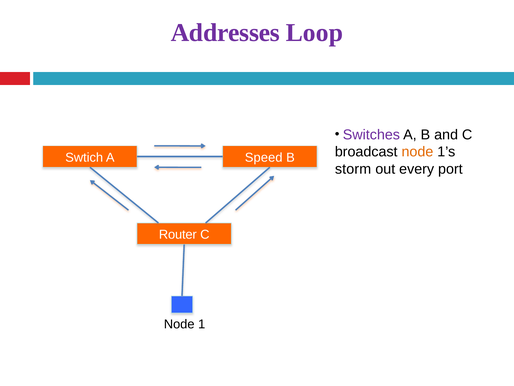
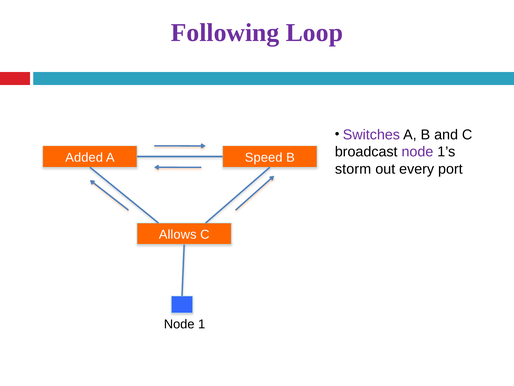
Addresses: Addresses -> Following
node at (417, 152) colour: orange -> purple
Swtich: Swtich -> Added
Router: Router -> Allows
